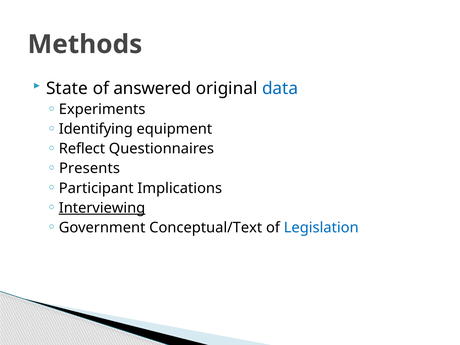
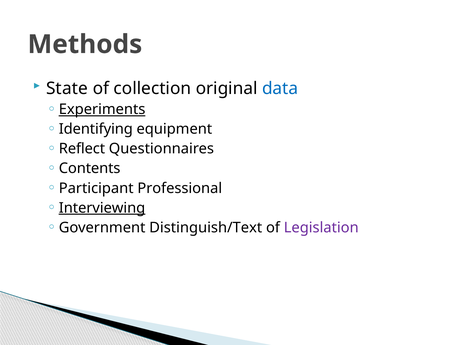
answered: answered -> collection
Experiments underline: none -> present
Presents: Presents -> Contents
Implications: Implications -> Professional
Conceptual/Text: Conceptual/Text -> Distinguish/Text
Legislation colour: blue -> purple
